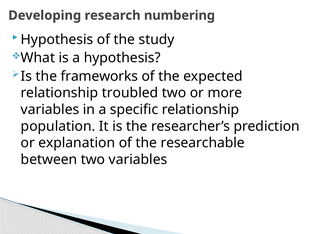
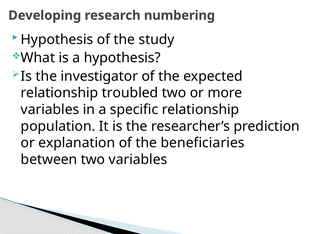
frameworks: frameworks -> investigator
researchable: researchable -> beneficiaries
